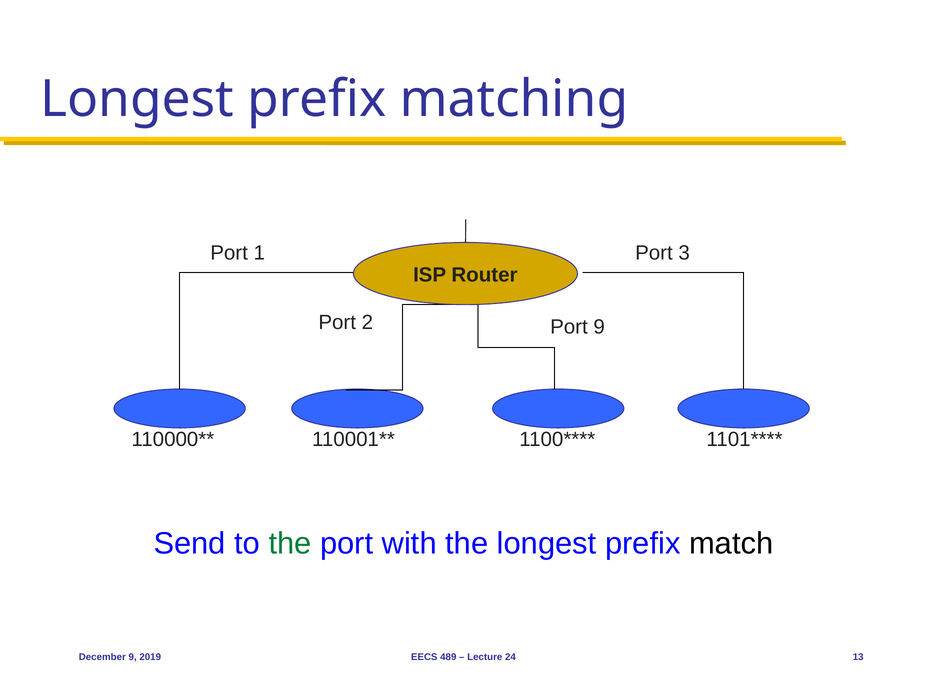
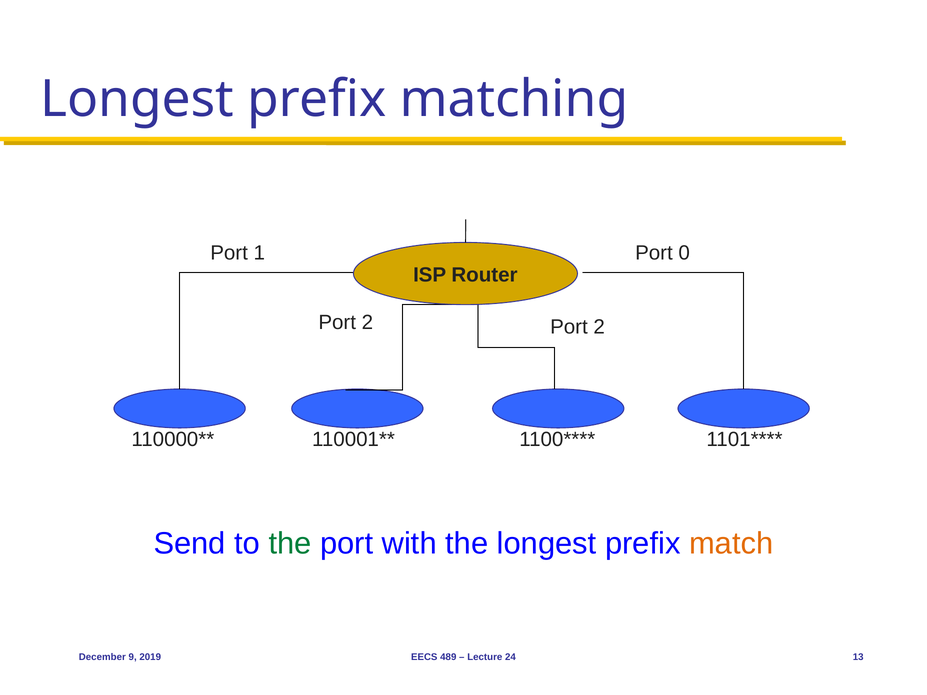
3: 3 -> 0
2 Port 9: 9 -> 2
match colour: black -> orange
